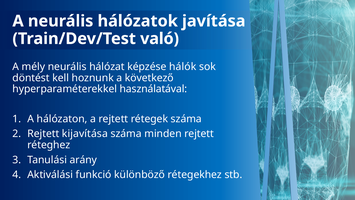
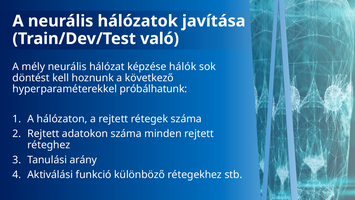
használatával: használatával -> próbálhatunk
kijavítása: kijavítása -> adatokon
